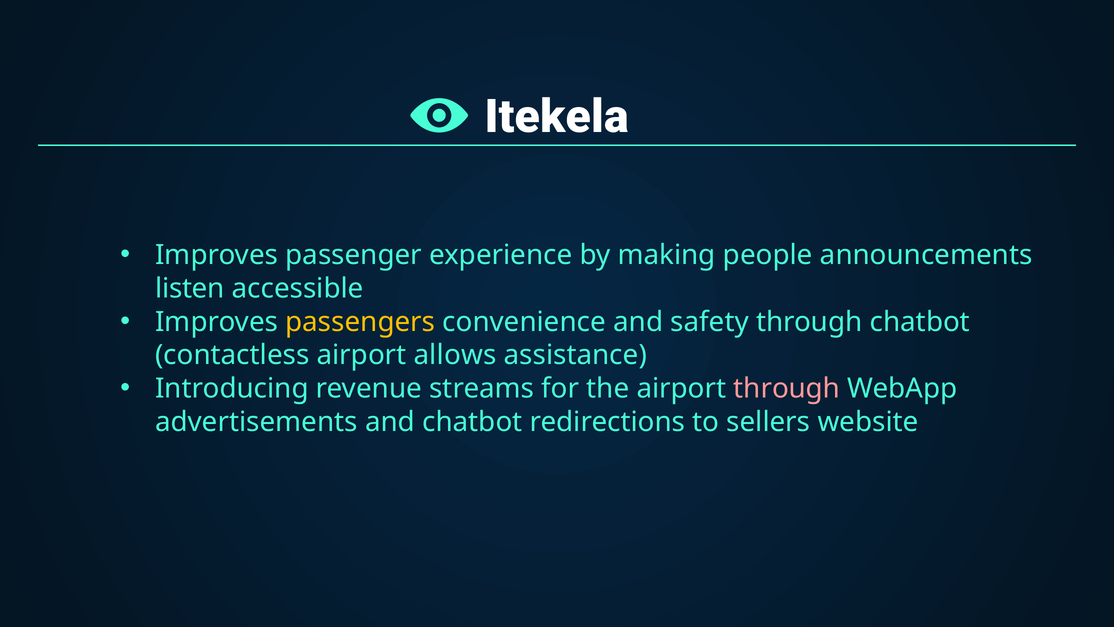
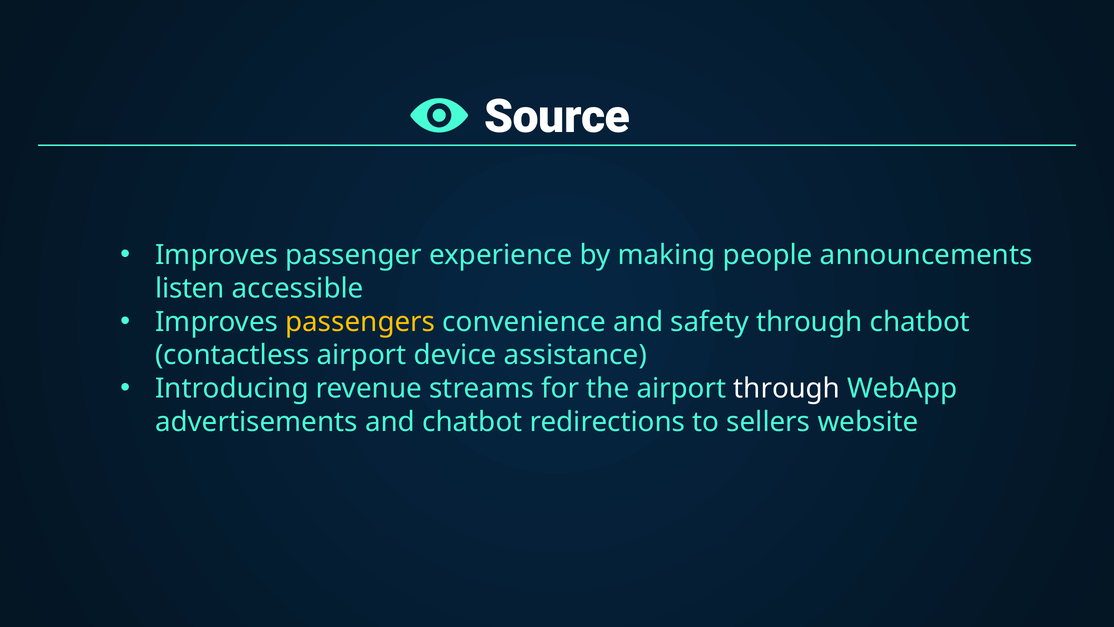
Itekela: Itekela -> Source
allows: allows -> device
through at (787, 389) colour: pink -> white
